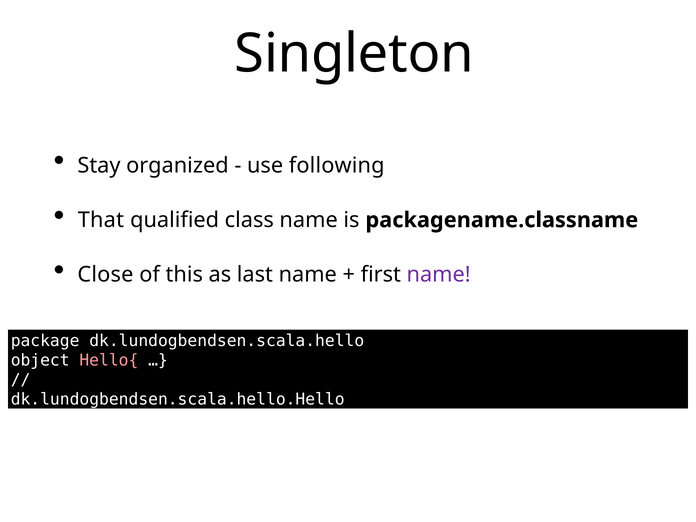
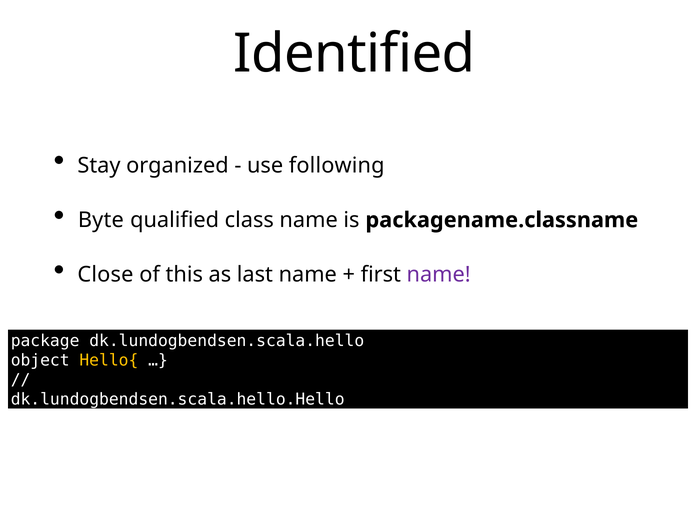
Singleton: Singleton -> Identified
That: That -> Byte
Hello{ colour: pink -> yellow
